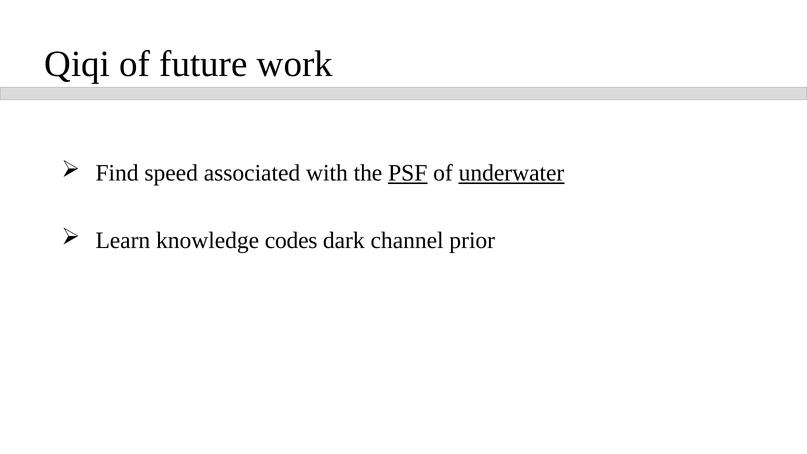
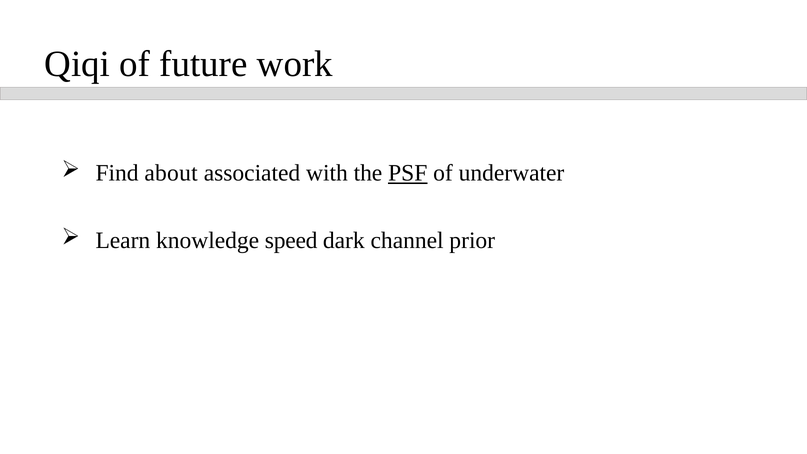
speed: speed -> about
underwater underline: present -> none
codes: codes -> speed
